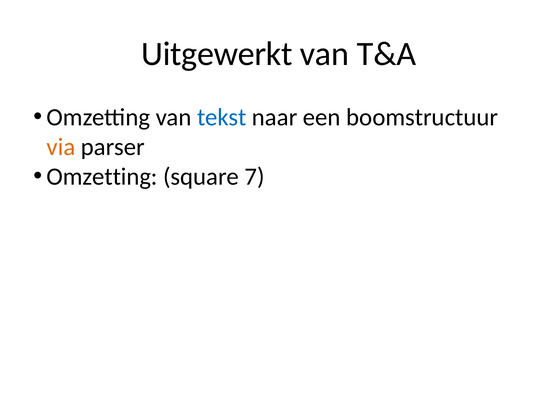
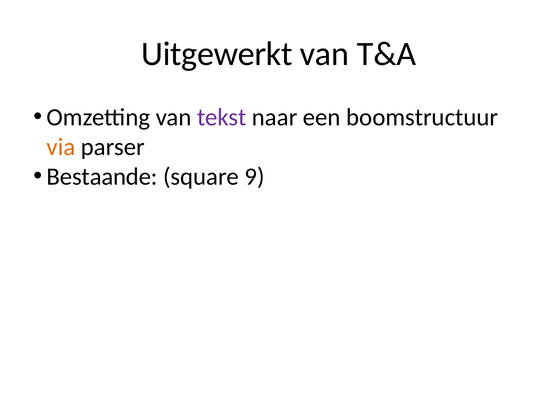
tekst colour: blue -> purple
Omzetting at (102, 177): Omzetting -> Bestaande
7: 7 -> 9
